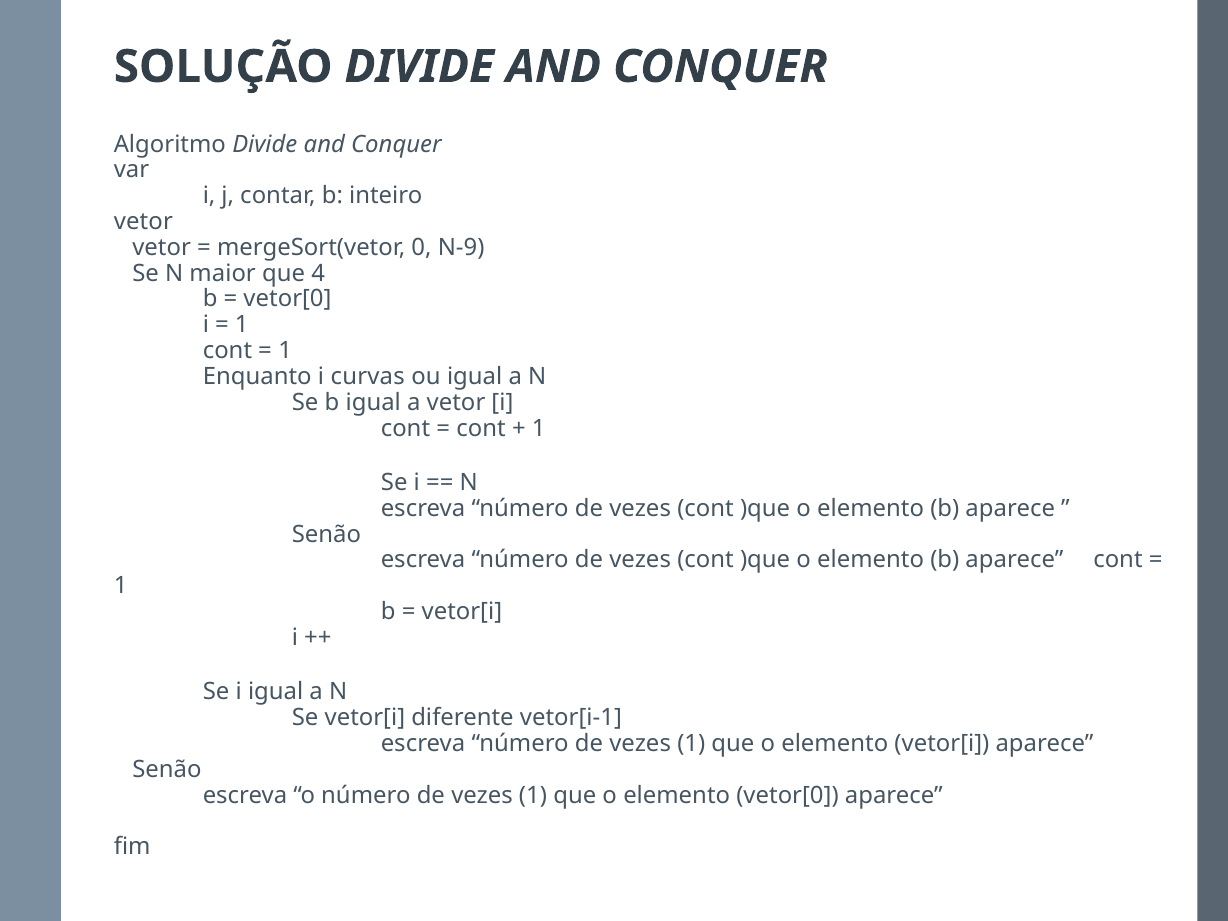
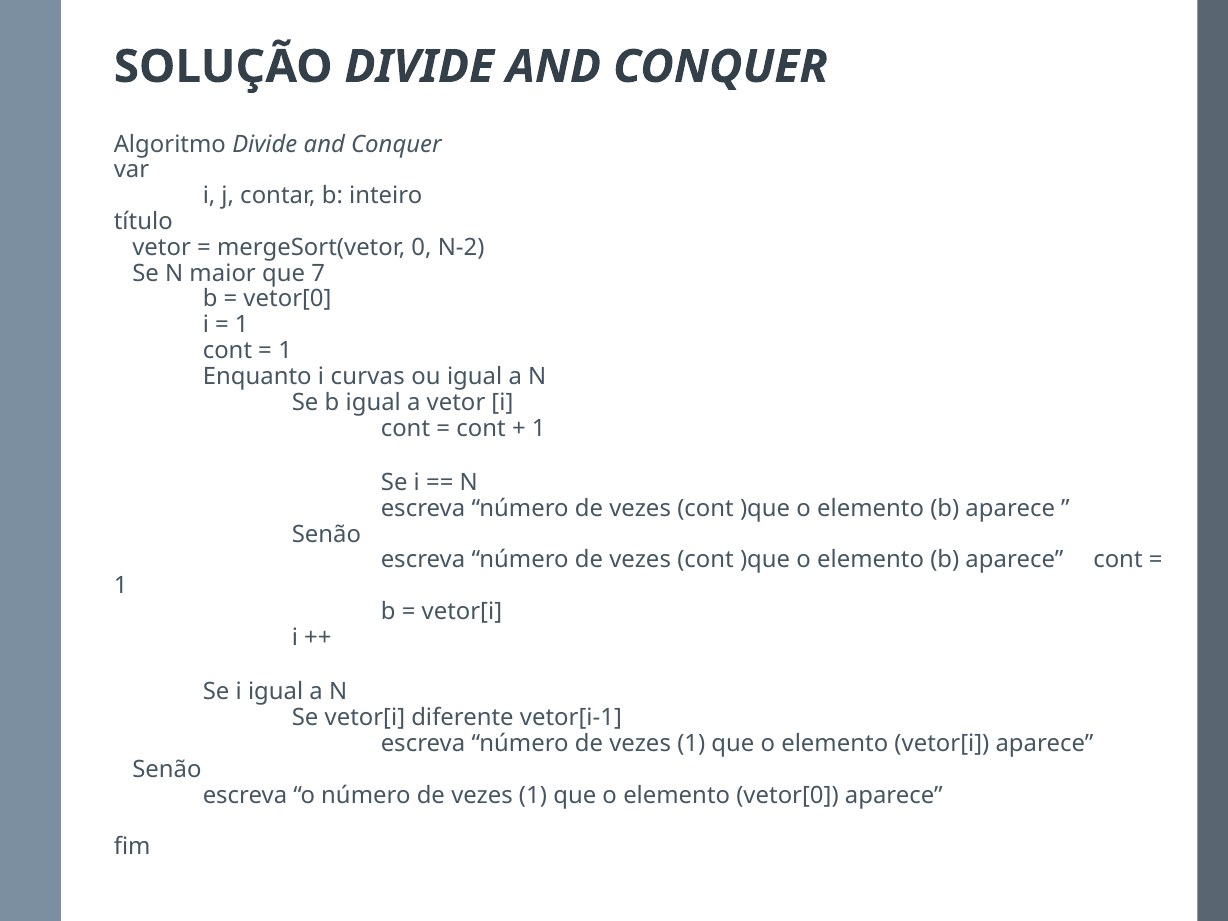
vetor at (143, 222): vetor -> título
N-9: N-9 -> N-2
4: 4 -> 7
